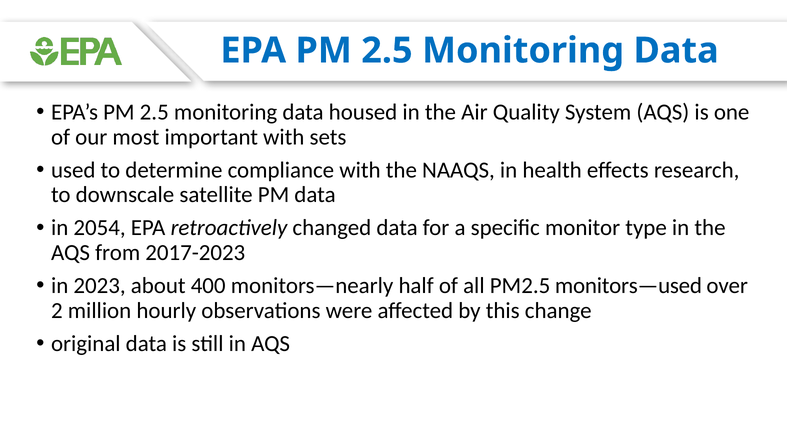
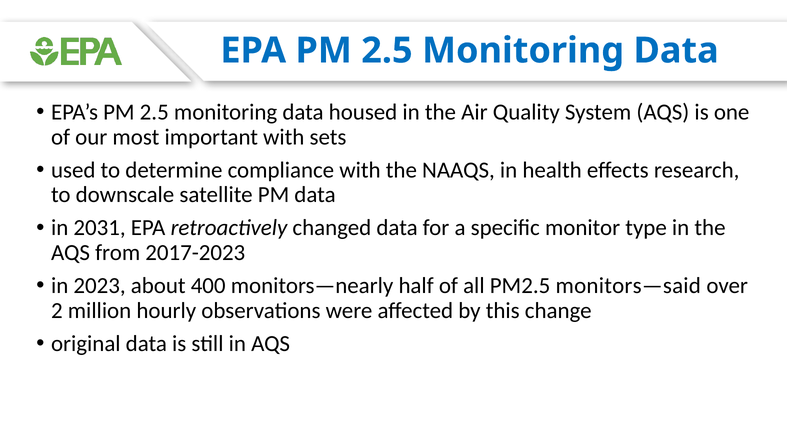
2054: 2054 -> 2031
monitors—used: monitors—used -> monitors—said
